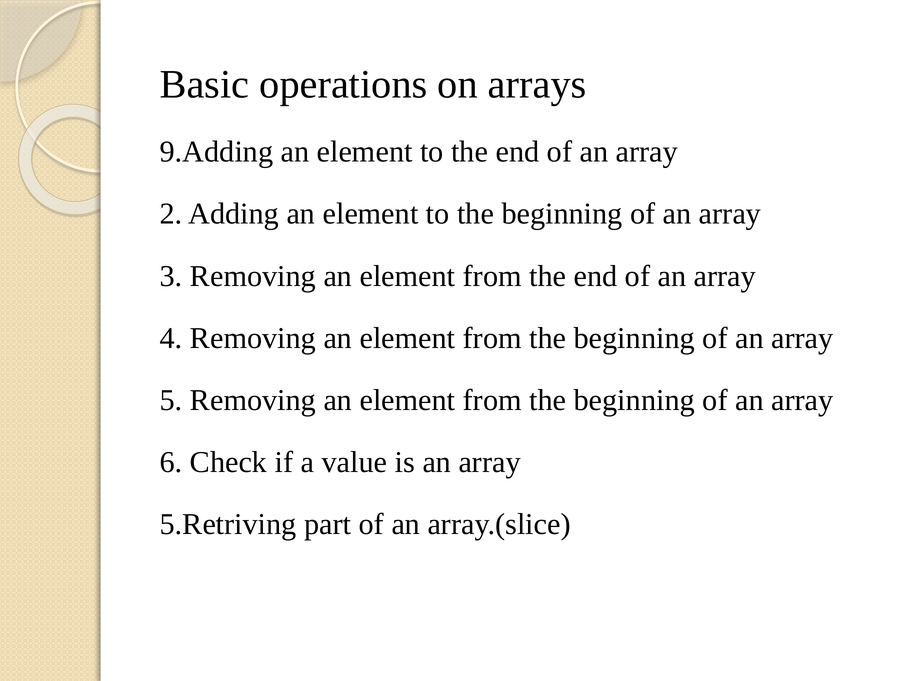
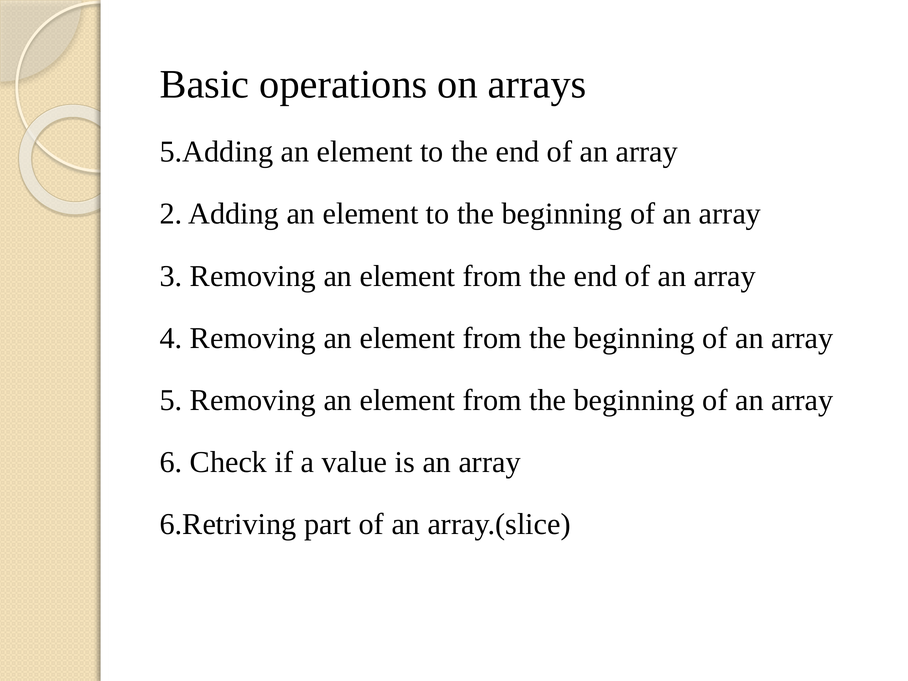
9.Adding: 9.Adding -> 5.Adding
5.Retriving: 5.Retriving -> 6.Retriving
